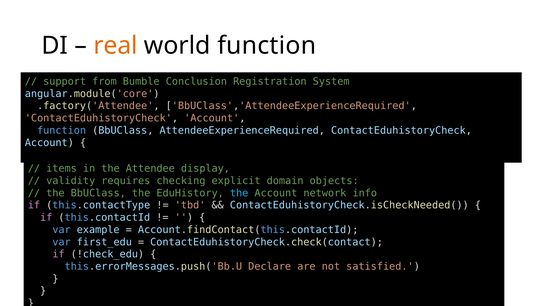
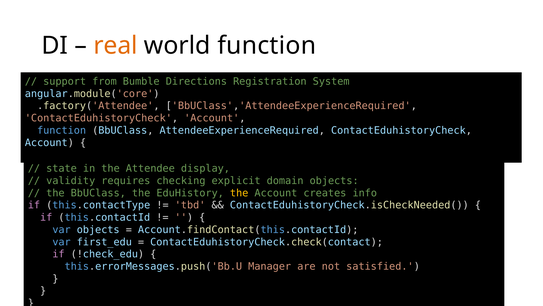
Conclusion: Conclusion -> Directions
items: items -> state
the at (239, 193) colour: light blue -> yellow
network: network -> creates
var example: example -> objects
Declare: Declare -> Manager
